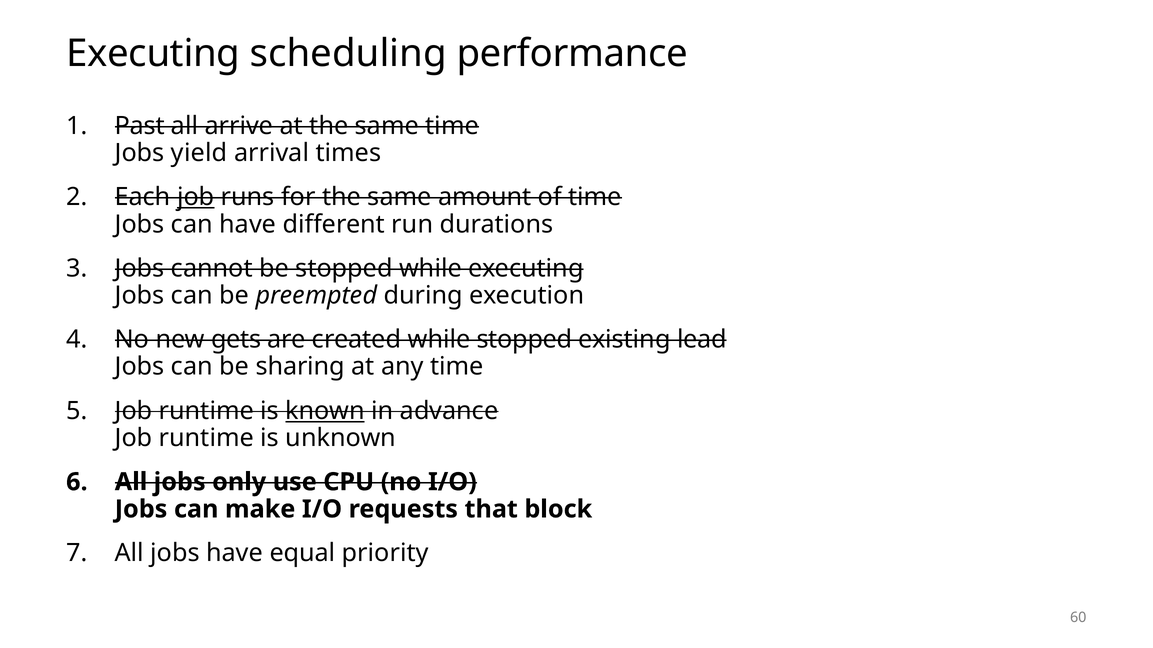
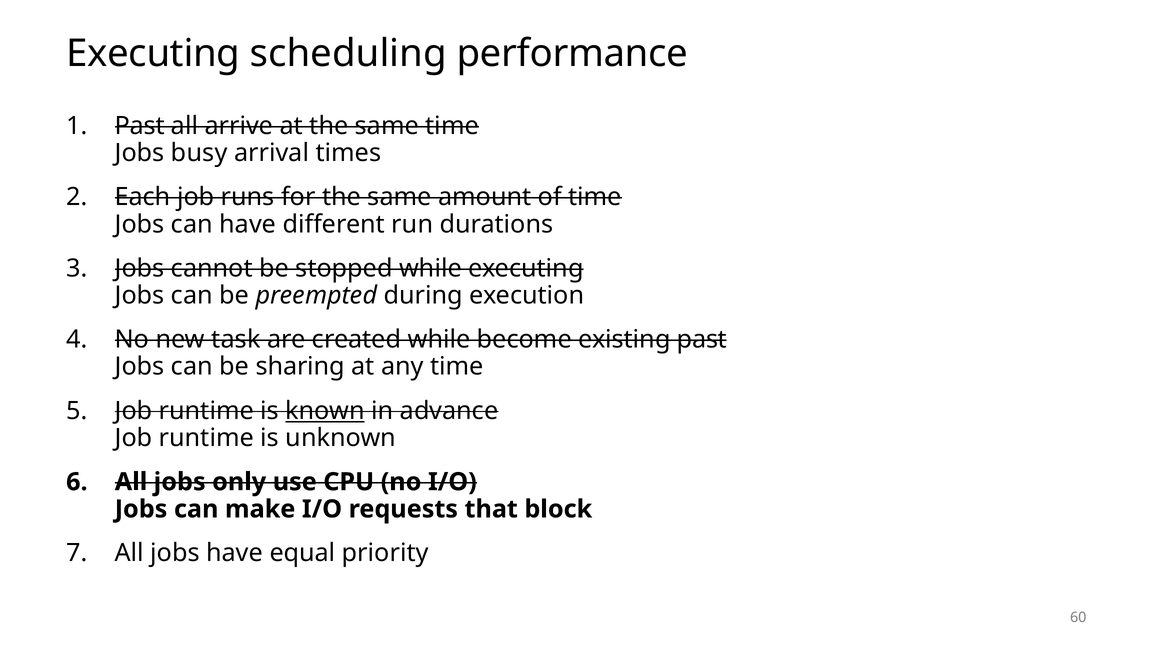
yield: yield -> busy
job at (196, 197) underline: present -> none
gets: gets -> task
while stopped: stopped -> become
existing lead: lead -> past
